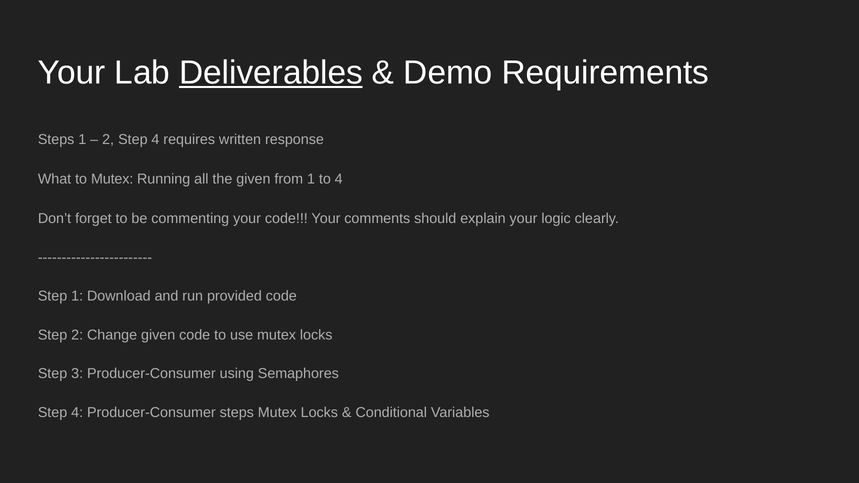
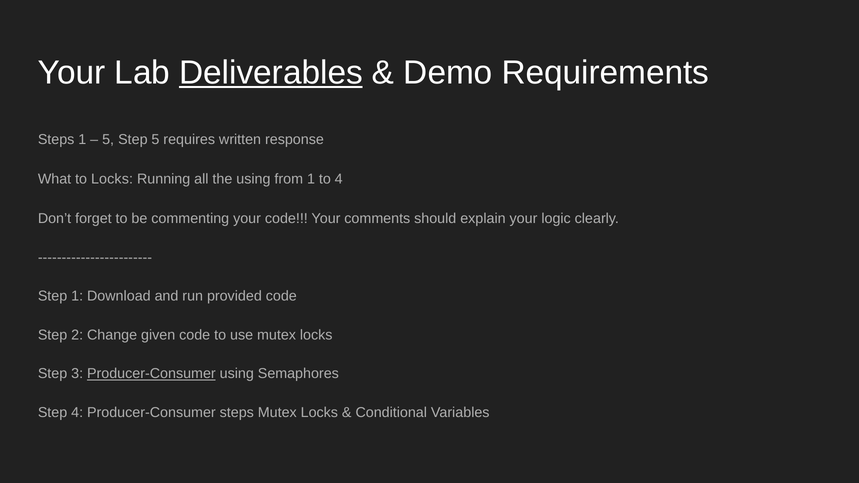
2 at (108, 140): 2 -> 5
4 at (155, 140): 4 -> 5
to Mutex: Mutex -> Locks
the given: given -> using
Producer-Consumer at (151, 374) underline: none -> present
